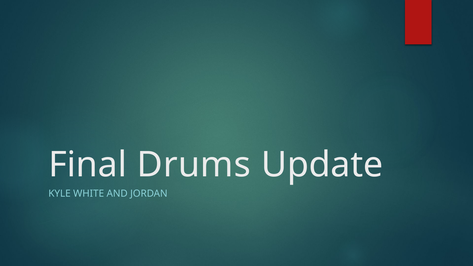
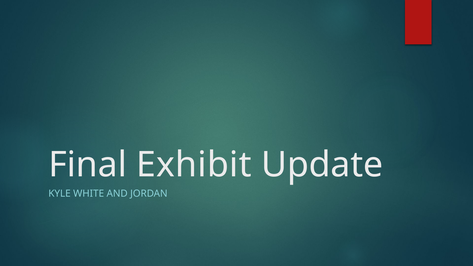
Drums: Drums -> Exhibit
